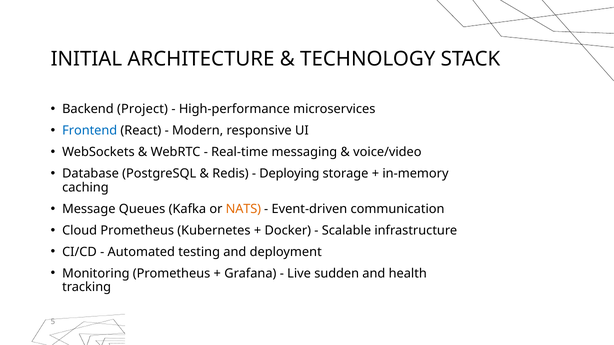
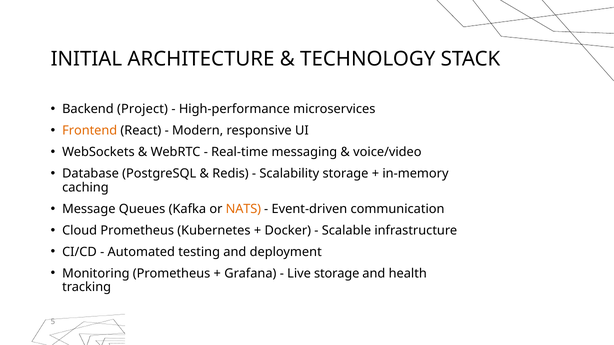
Frontend colour: blue -> orange
Deploying: Deploying -> Scalability
Live sudden: sudden -> storage
